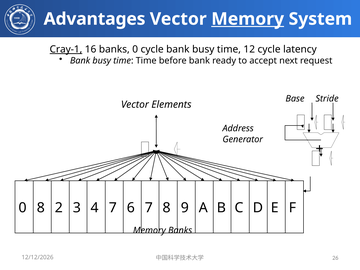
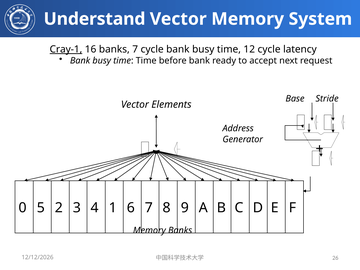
Advantages: Advantages -> Understand
Memory at (248, 19) underline: present -> none
banks 0: 0 -> 7
0 8: 8 -> 5
4 7: 7 -> 1
